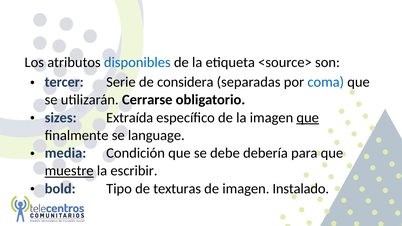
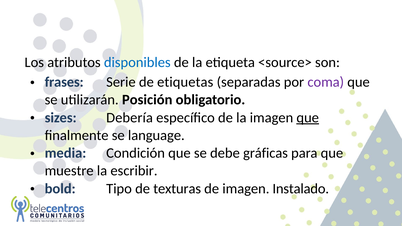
tercer: tercer -> frases
considera: considera -> etiquetas
coma colour: blue -> purple
Cerrarse: Cerrarse -> Posición
Extraída: Extraída -> Debería
debería: debería -> gráficas
muestre underline: present -> none
